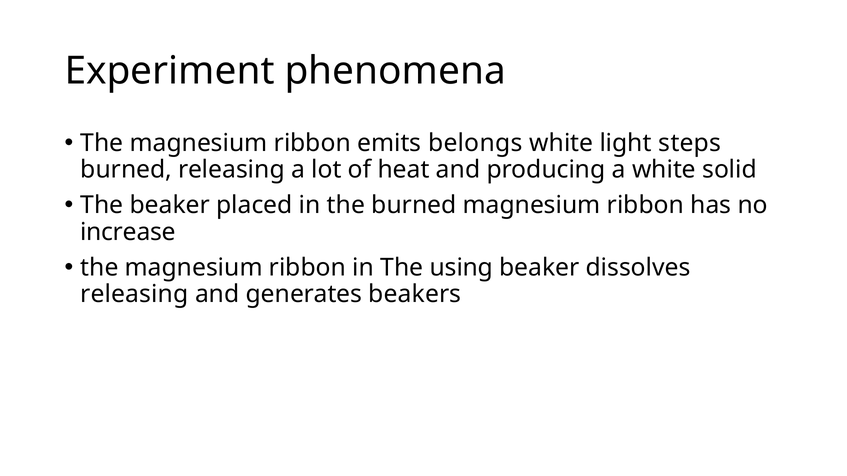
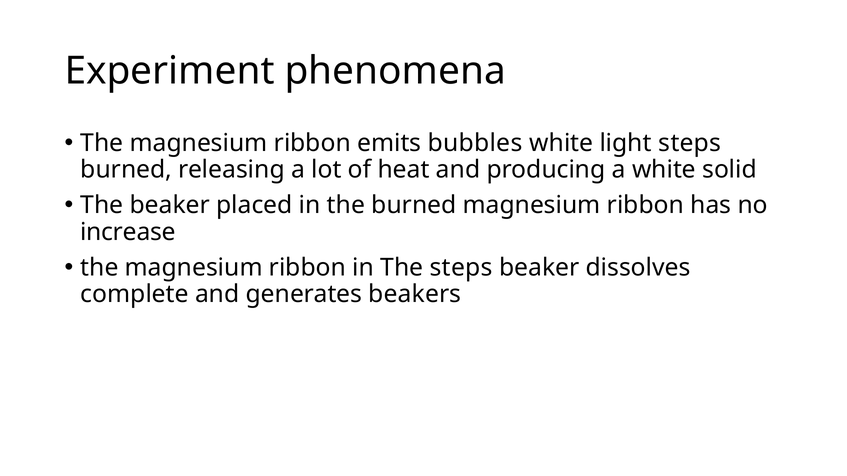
belongs: belongs -> bubbles
The using: using -> steps
releasing at (134, 294): releasing -> complete
